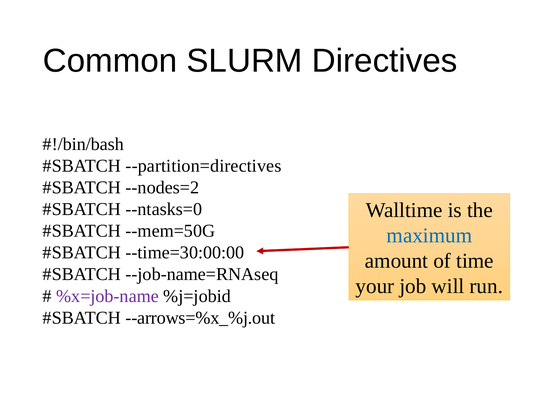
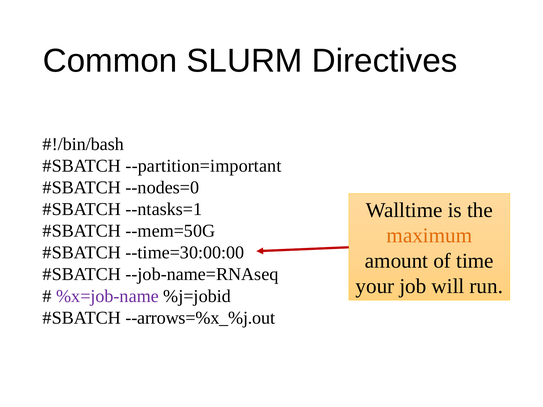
--partition=directives: --partition=directives -> --partition=important
--nodes=2: --nodes=2 -> --nodes=0
--ntasks=0: --ntasks=0 -> --ntasks=1
maximum colour: blue -> orange
